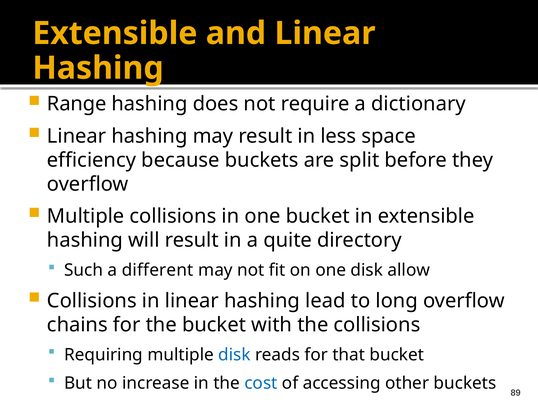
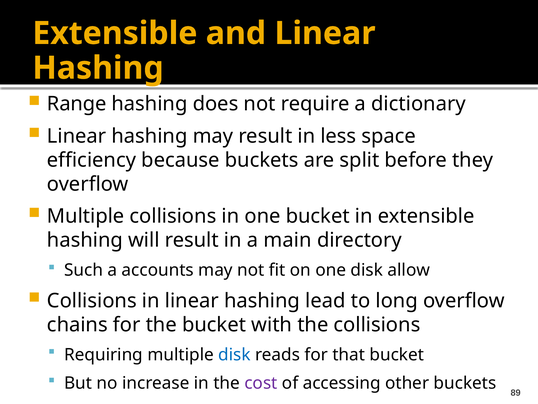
quite: quite -> main
different: different -> accounts
cost colour: blue -> purple
